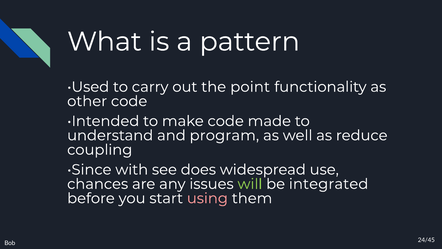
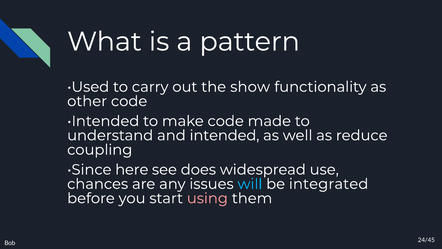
point: point -> show
and program: program -> intended
with: with -> here
will colour: light green -> light blue
